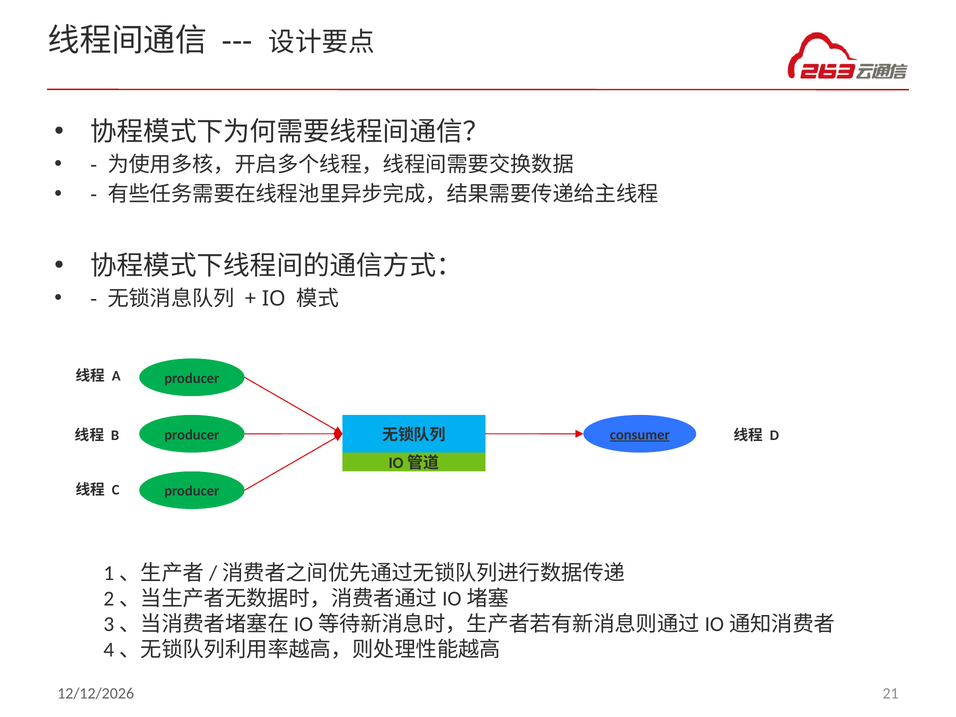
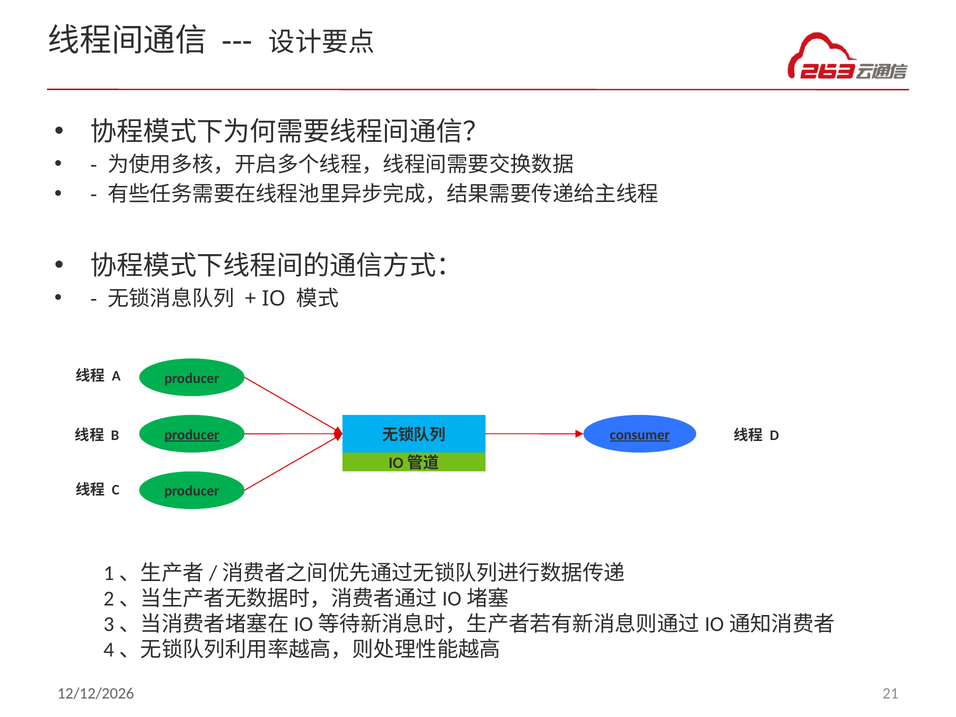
producer at (192, 435) underline: none -> present
